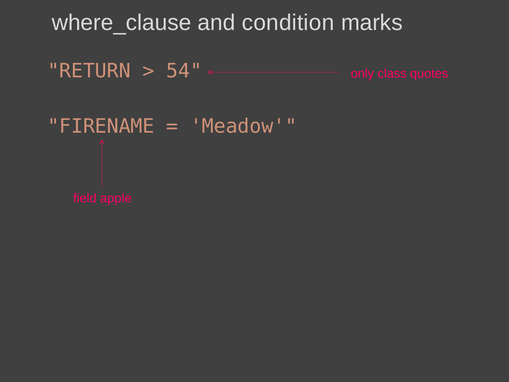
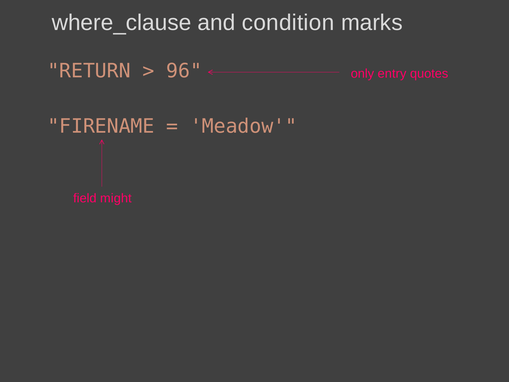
54: 54 -> 96
class: class -> entry
apple: apple -> might
